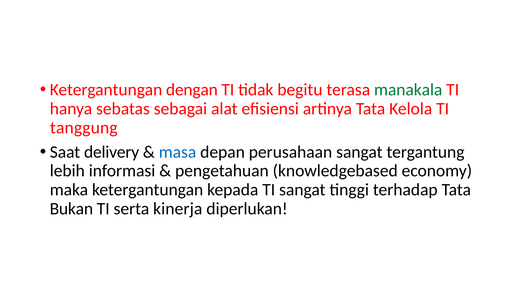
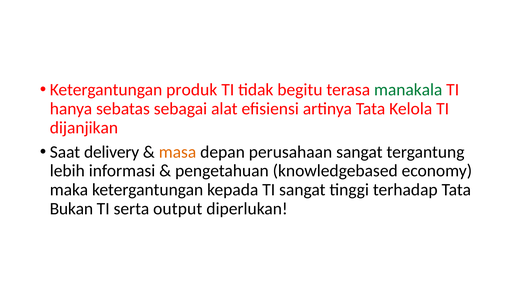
dengan: dengan -> produk
tanggung: tanggung -> dijanjikan
masa colour: blue -> orange
kinerja: kinerja -> output
